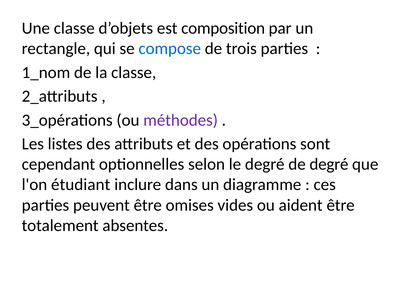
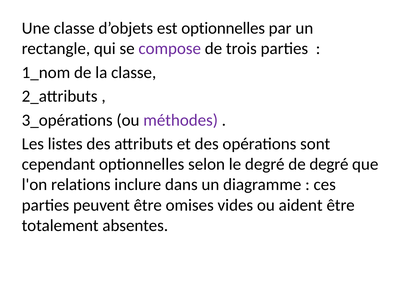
est composition: composition -> optionnelles
compose colour: blue -> purple
étudiant: étudiant -> relations
